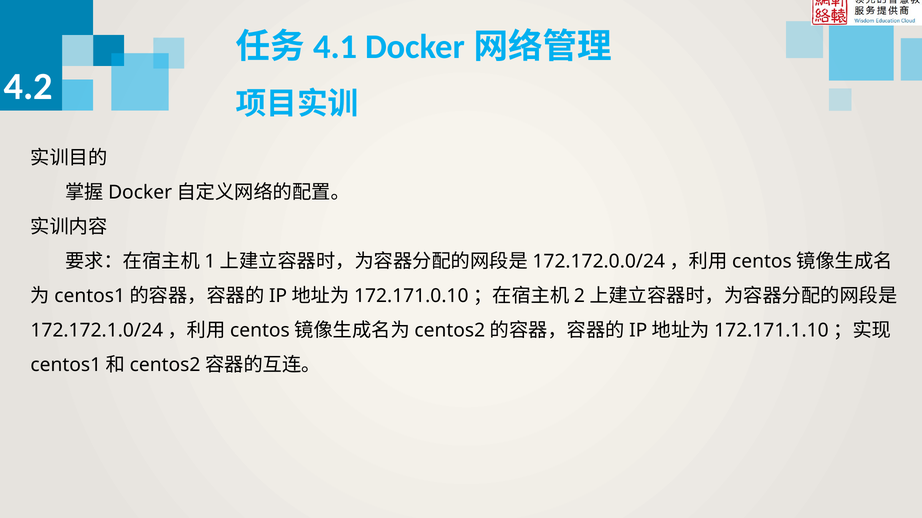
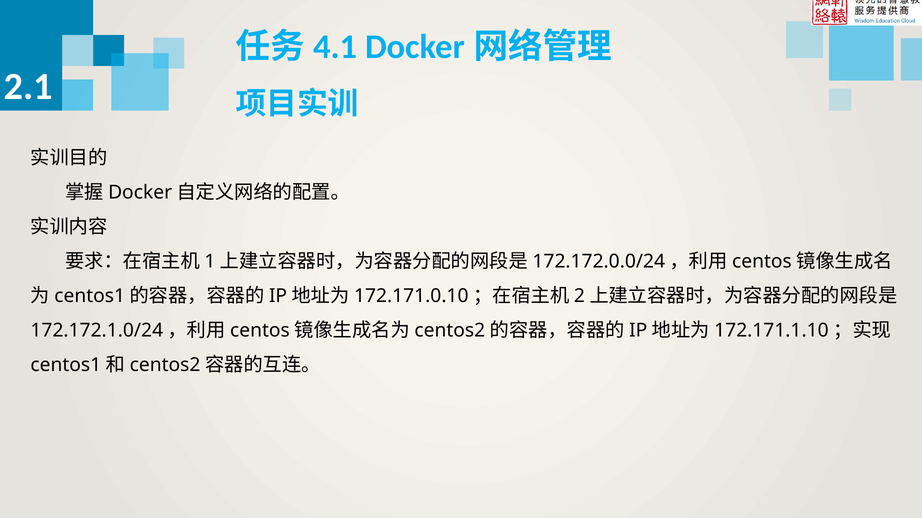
4.2: 4.2 -> 2.1
